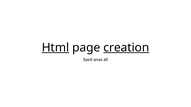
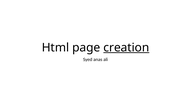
Html underline: present -> none
